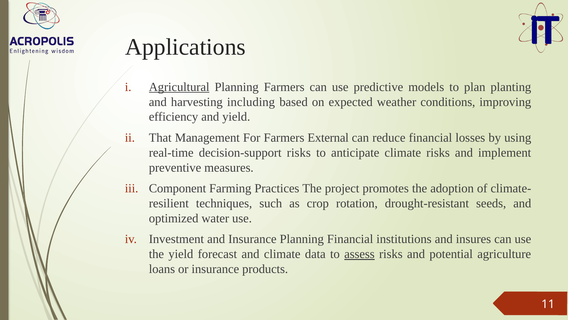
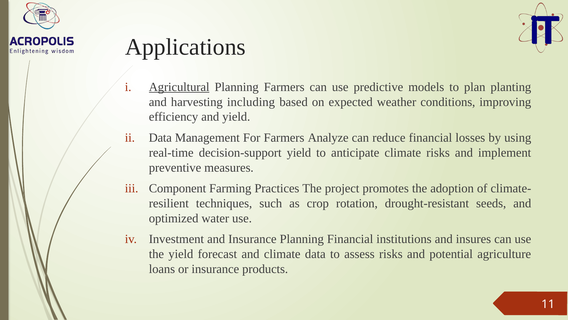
That at (160, 138): That -> Data
External: External -> Analyze
decision-support risks: risks -> yield
assess underline: present -> none
